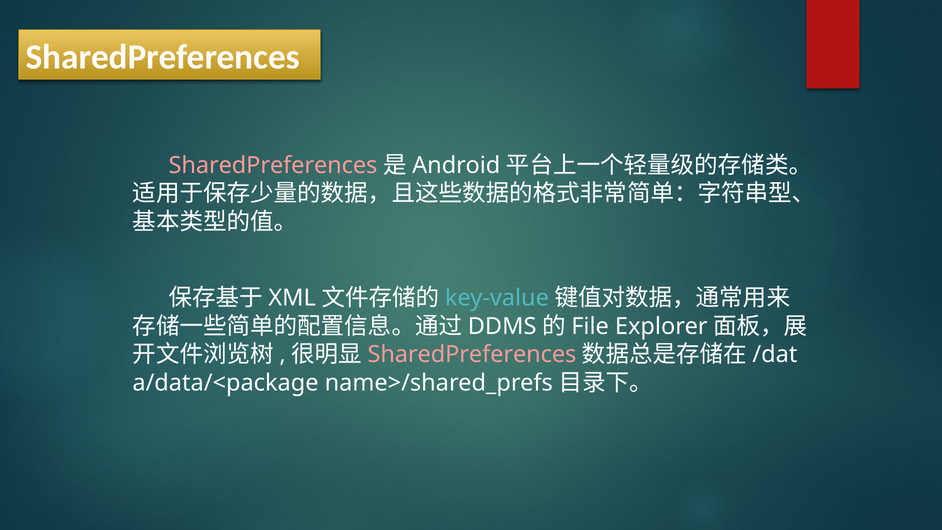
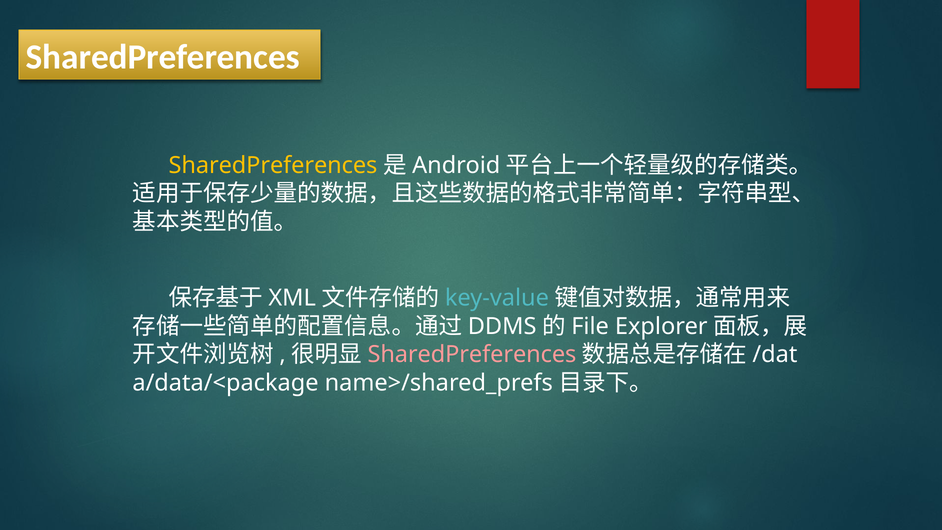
SharedPreferences at (273, 165) colour: pink -> yellow
